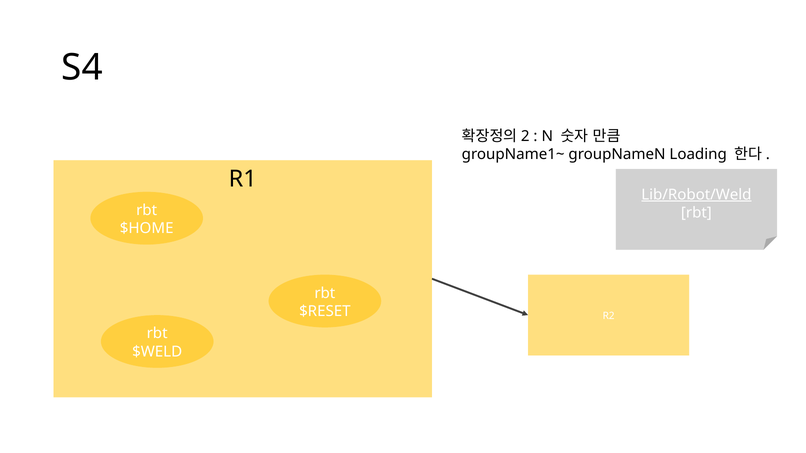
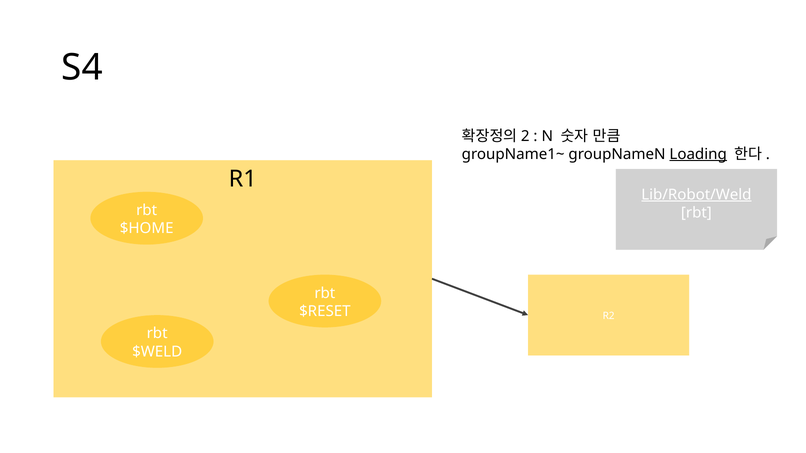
Loading underline: none -> present
